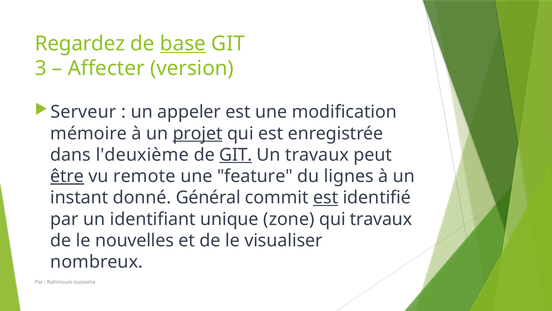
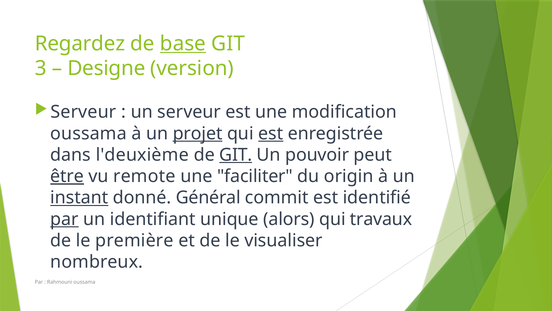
Affecter: Affecter -> Designe
un appeler: appeler -> serveur
mémoire at (89, 133): mémoire -> oussama
est at (271, 133) underline: none -> present
Un travaux: travaux -> pouvoir
feature: feature -> faciliter
lignes: lignes -> origin
instant underline: none -> present
est at (326, 197) underline: present -> none
par at (64, 219) underline: none -> present
zone: zone -> alors
nouvelles: nouvelles -> première
